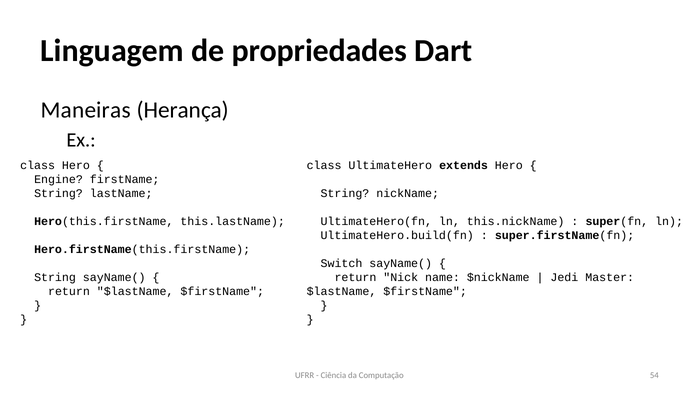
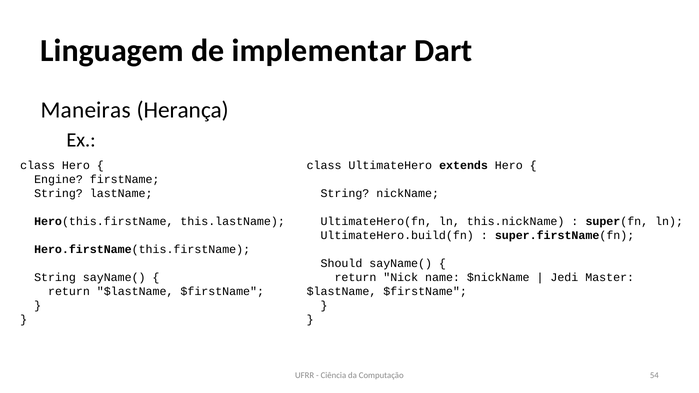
propriedades: propriedades -> implementar
Switch: Switch -> Should
